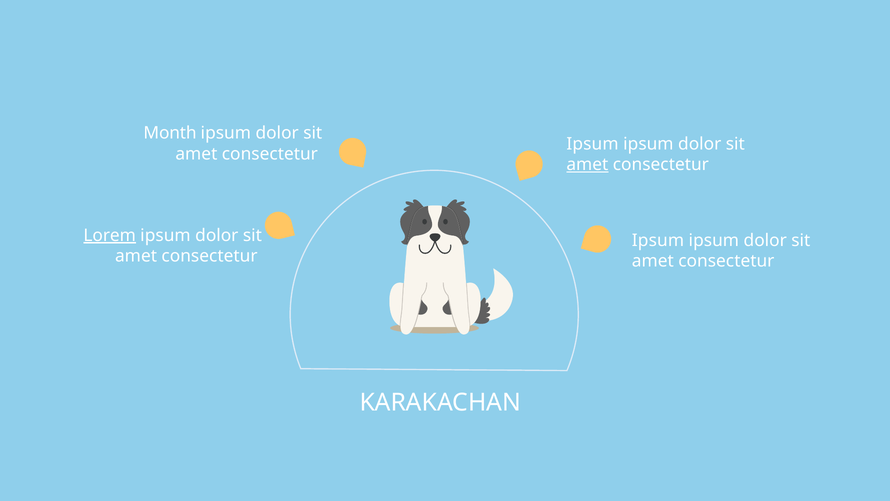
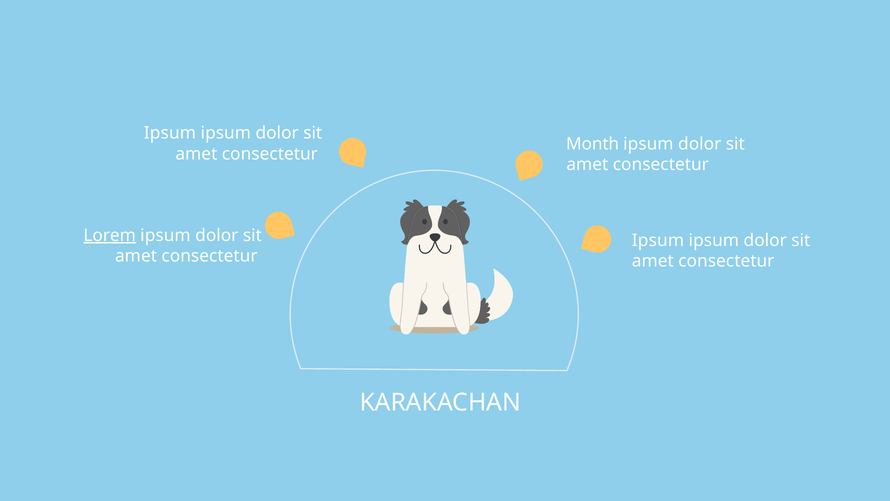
Month at (170, 133): Month -> Ipsum
Ipsum at (592, 144): Ipsum -> Month
amet at (587, 165) underline: present -> none
